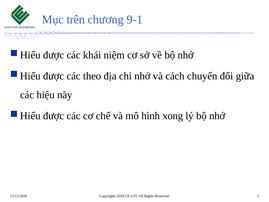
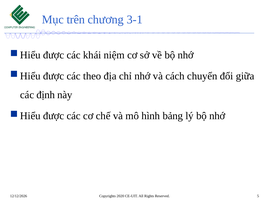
9-1: 9-1 -> 3-1
hiệu: hiệu -> định
xong: xong -> bảng
